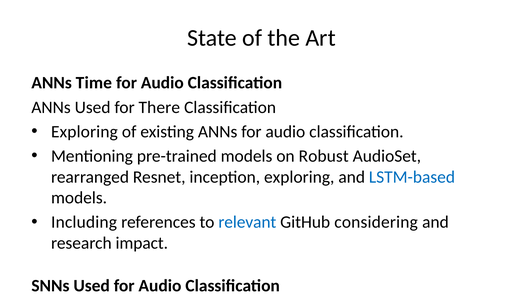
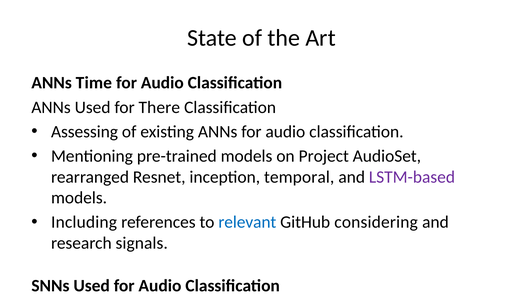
Exploring at (84, 132): Exploring -> Assessing
Robust: Robust -> Project
inception exploring: exploring -> temporal
LSTM-based colour: blue -> purple
impact: impact -> signals
